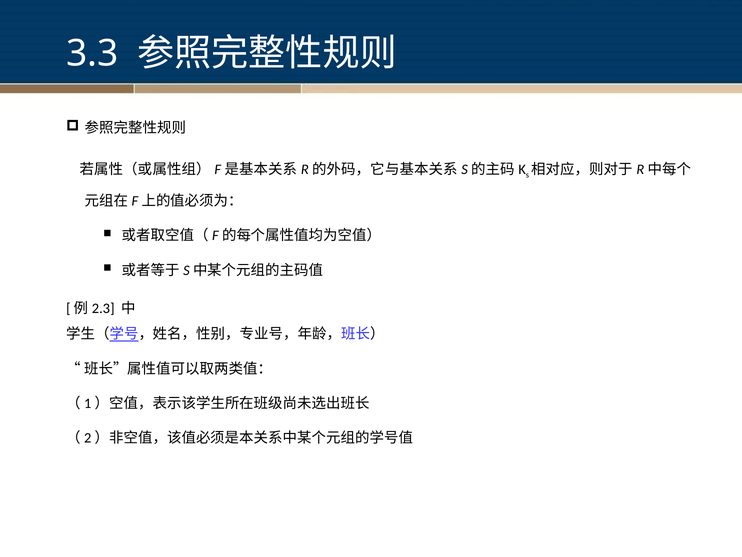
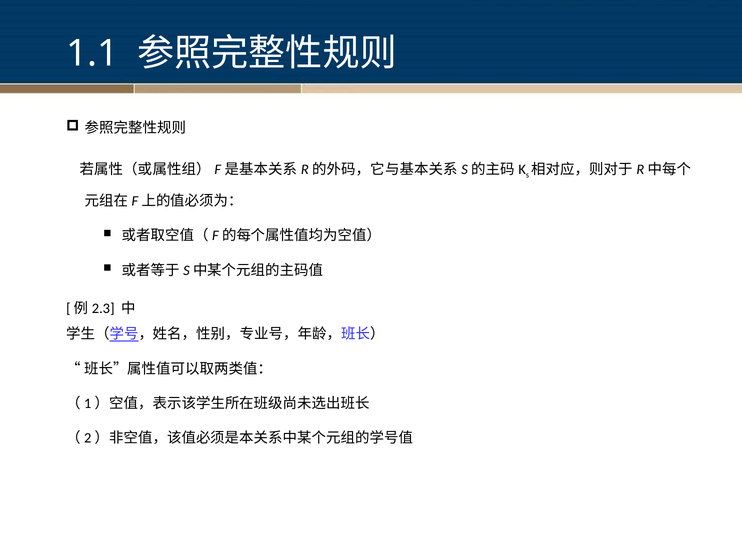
3.3: 3.3 -> 1.1
